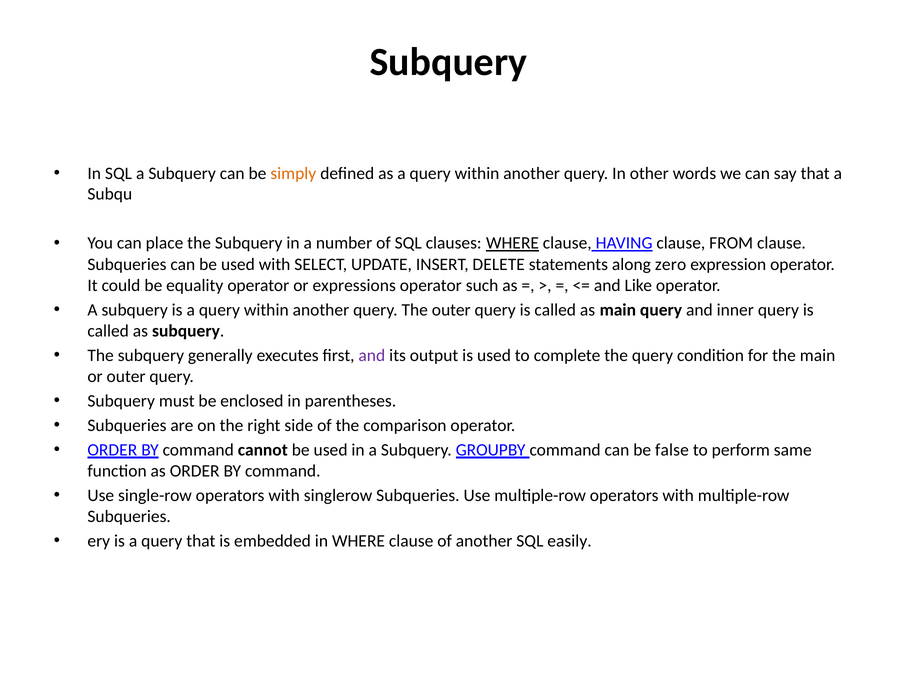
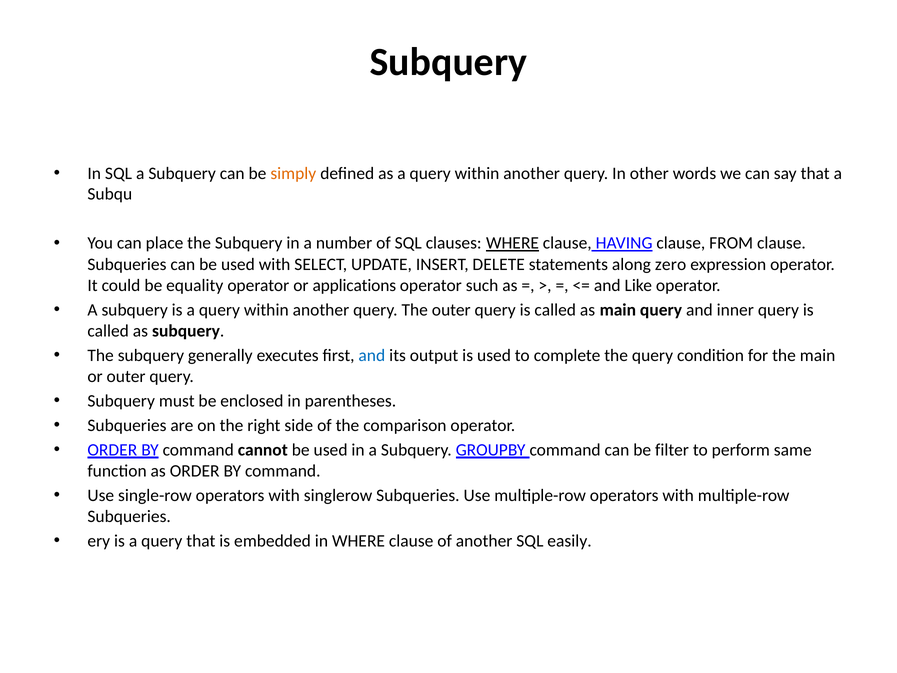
expressions: expressions -> applications
and at (372, 355) colour: purple -> blue
false: false -> filter
